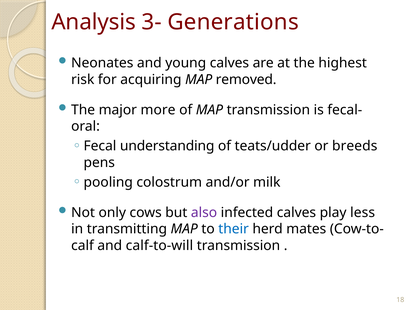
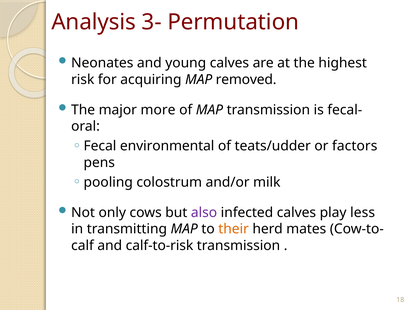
Generations: Generations -> Permutation
understanding: understanding -> environmental
breeds: breeds -> factors
their colour: blue -> orange
calf-to-will: calf-to-will -> calf-to-risk
